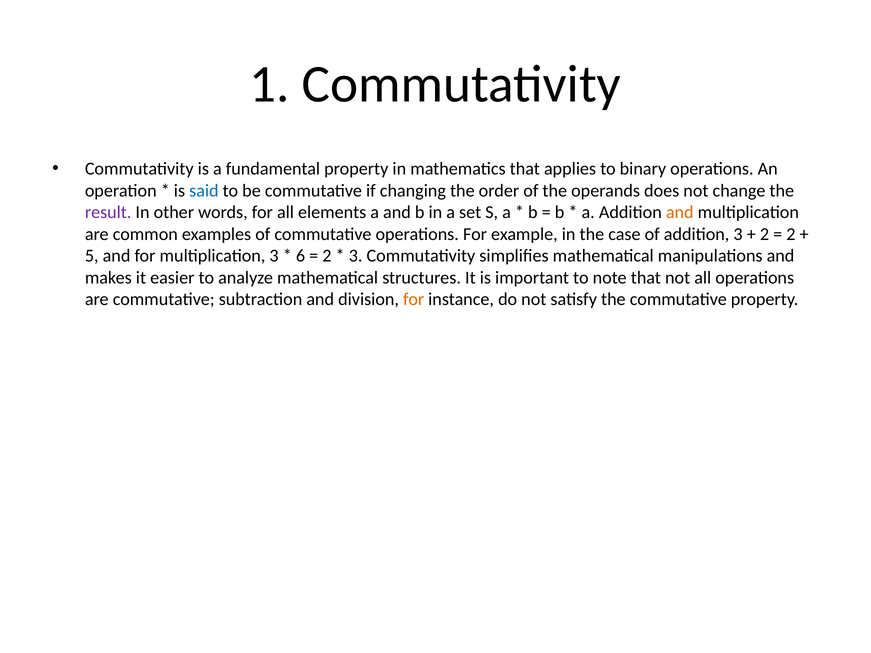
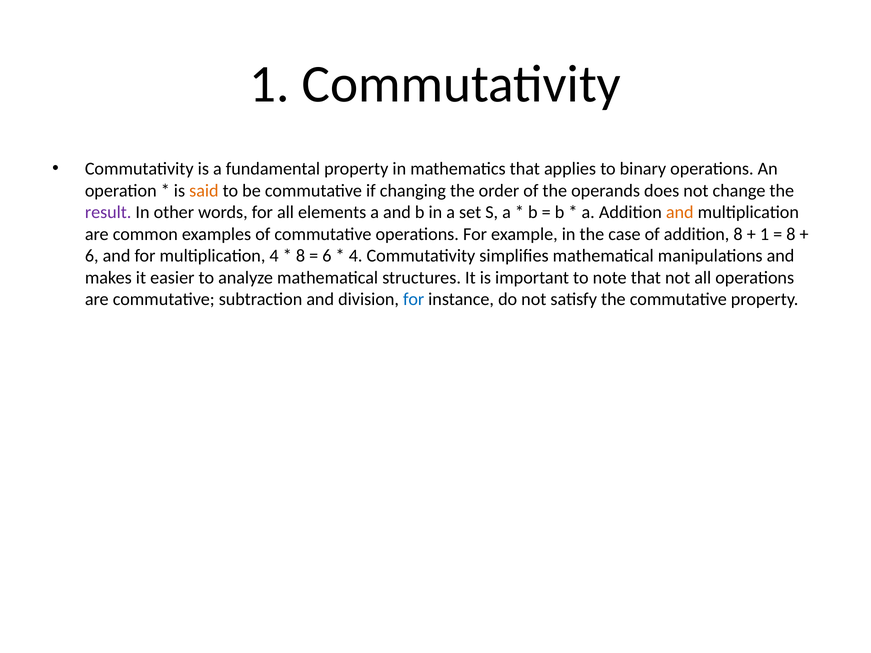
said colour: blue -> orange
addition 3: 3 -> 8
2 at (764, 234): 2 -> 1
2 at (791, 234): 2 -> 8
5 at (92, 256): 5 -> 6
multiplication 3: 3 -> 4
6 at (300, 256): 6 -> 8
2 at (327, 256): 2 -> 6
3 at (356, 256): 3 -> 4
for at (414, 300) colour: orange -> blue
